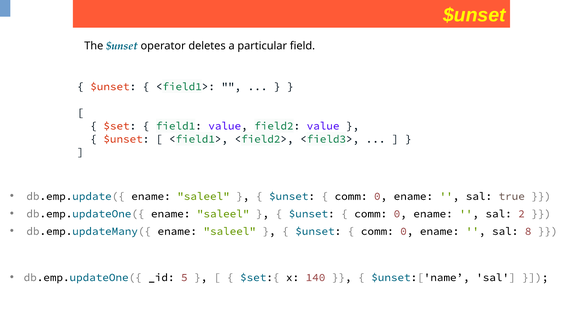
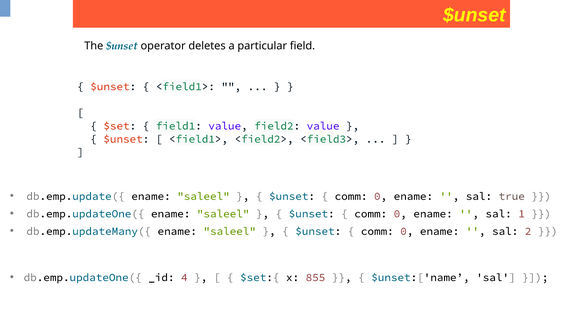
2: 2 -> 1
8: 8 -> 2
5: 5 -> 4
140: 140 -> 855
